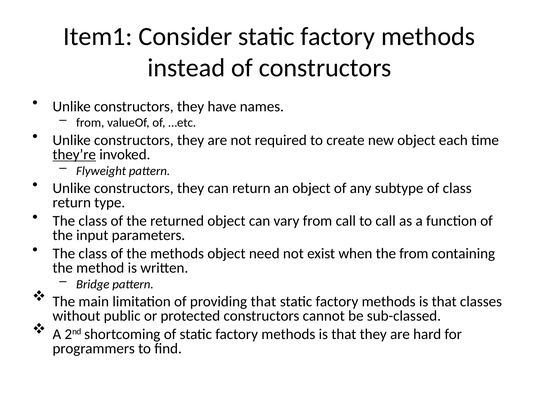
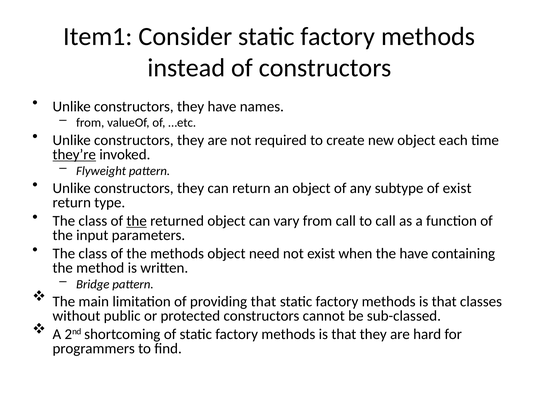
of class: class -> exist
the at (137, 221) underline: none -> present
the from: from -> have
